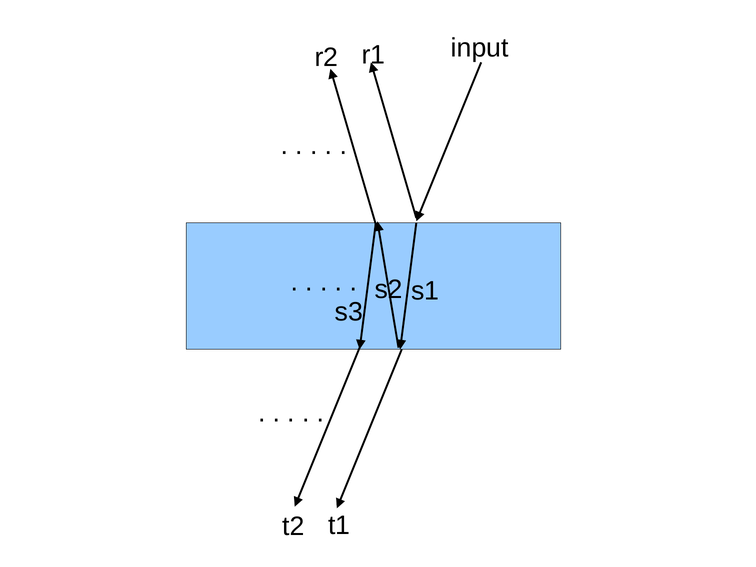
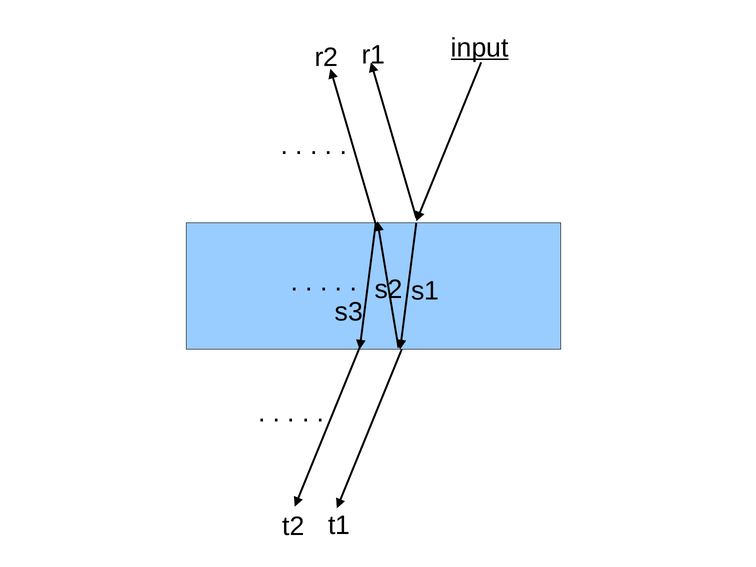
input underline: none -> present
